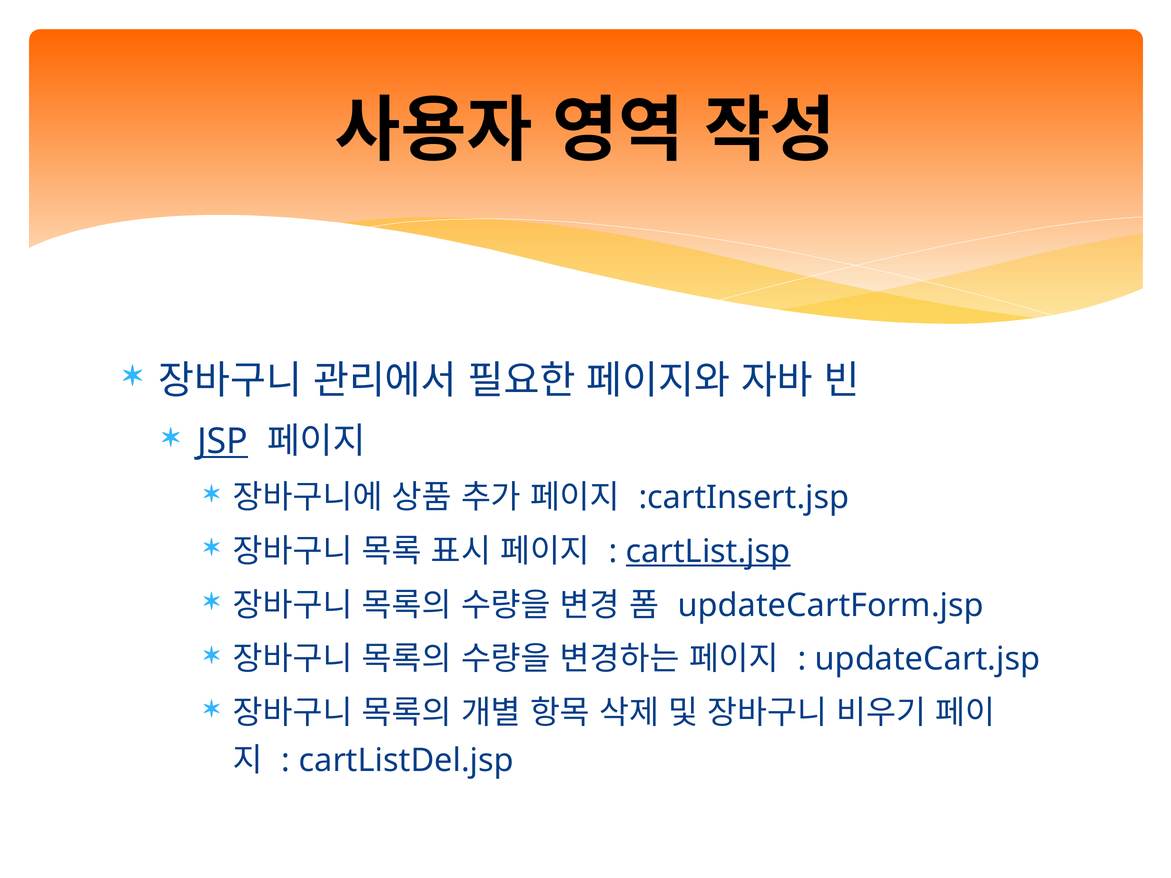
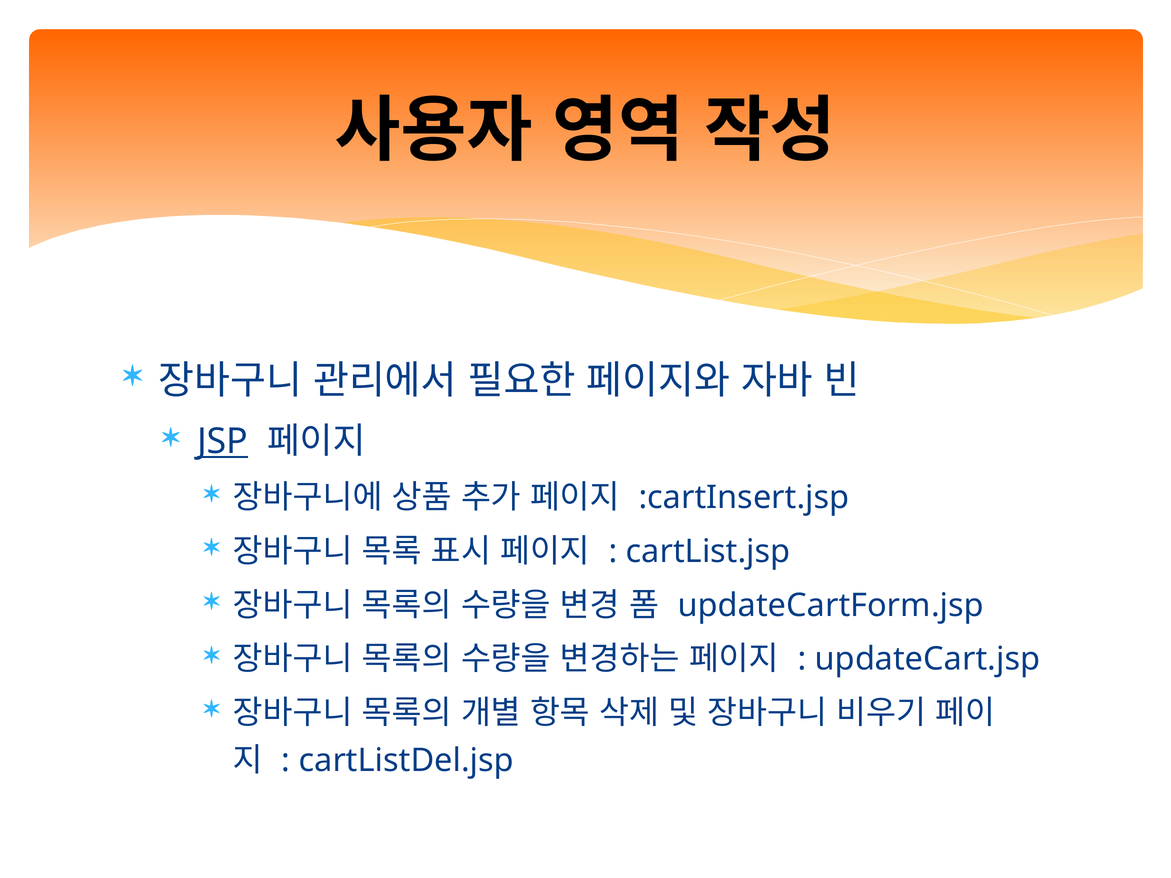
cartList.jsp underline: present -> none
